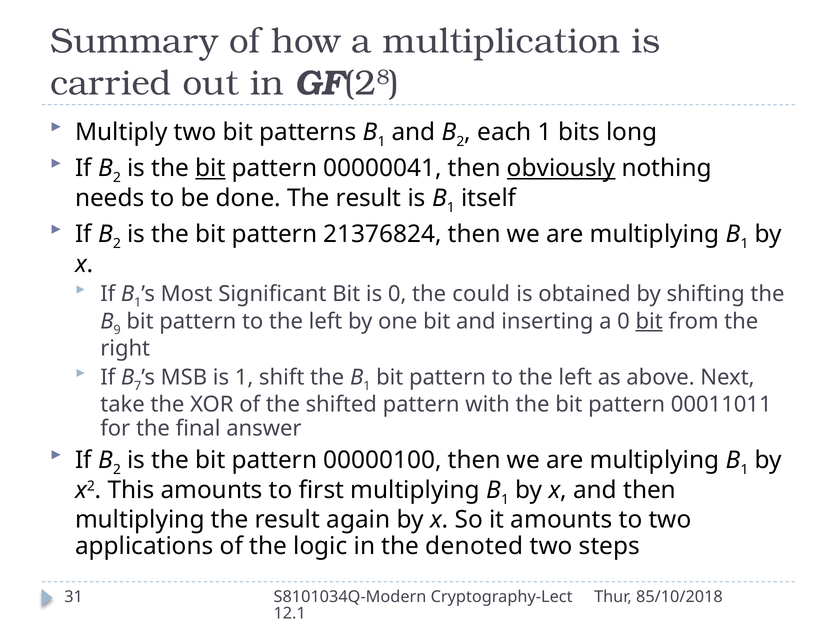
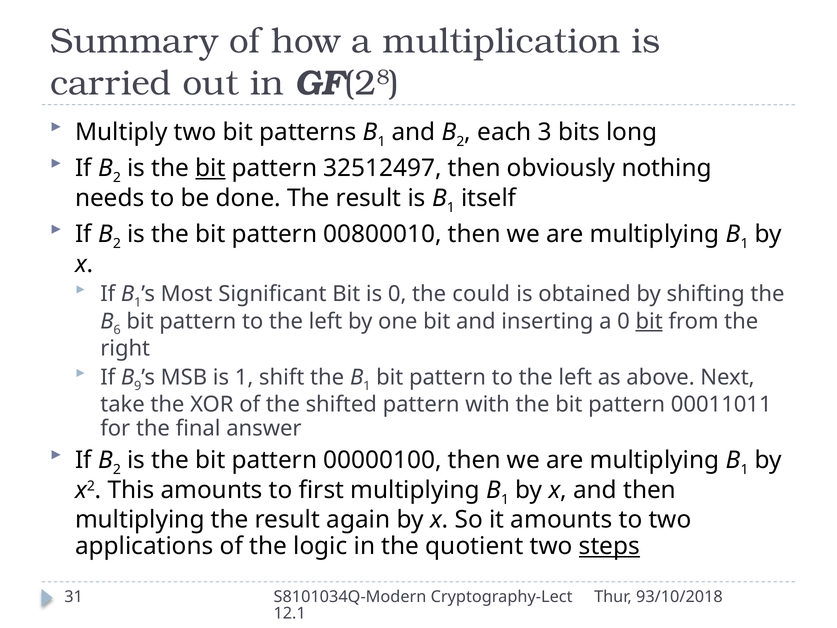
each 1: 1 -> 3
00000041: 00000041 -> 32512497
obviously underline: present -> none
21376824: 21376824 -> 00800010
9: 9 -> 6
7: 7 -> 9
denoted: denoted -> quotient
steps underline: none -> present
85/10/2018: 85/10/2018 -> 93/10/2018
